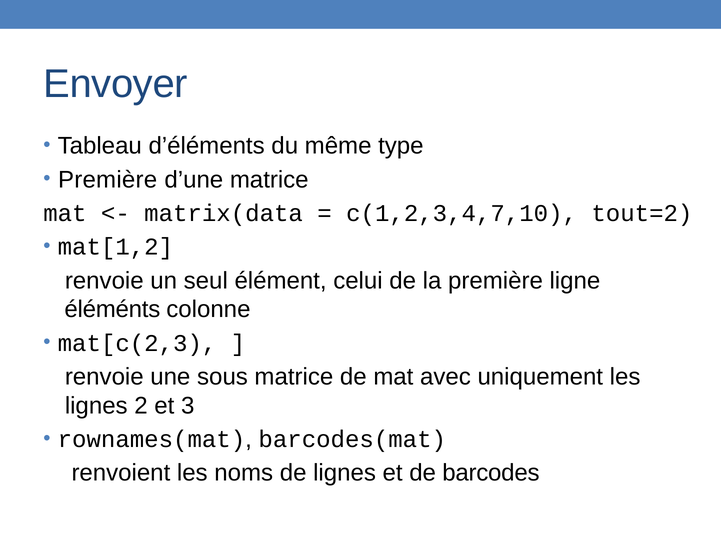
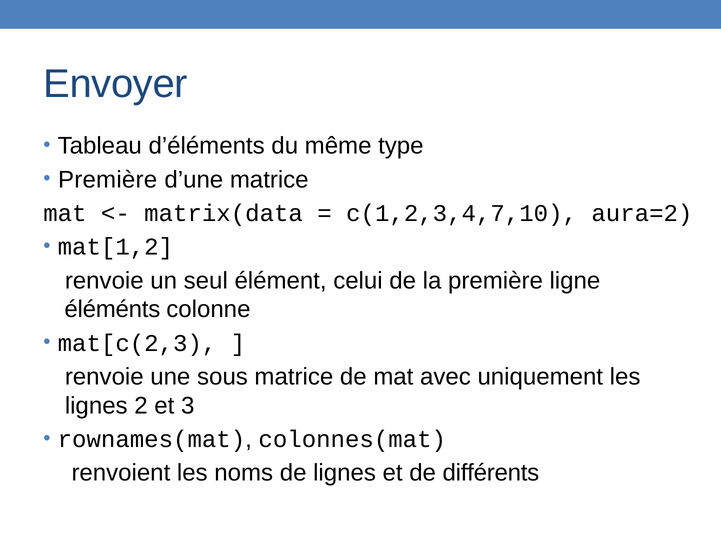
tout=2: tout=2 -> aura=2
barcodes(mat: barcodes(mat -> colonnes(mat
barcodes: barcodes -> différents
